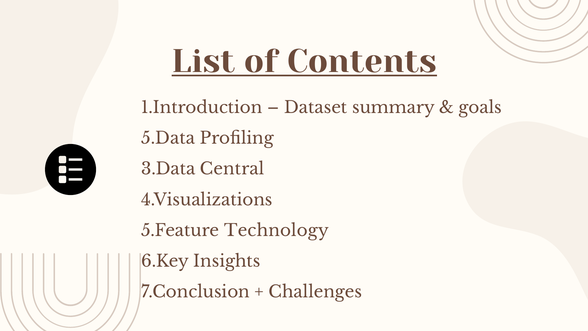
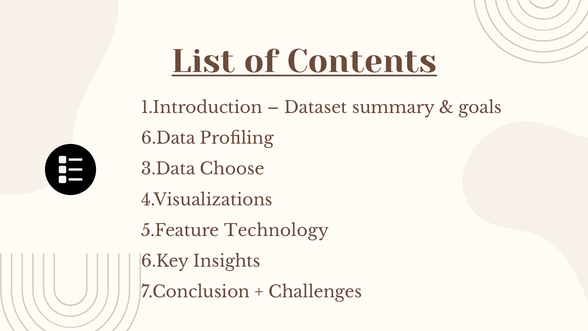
5.Data: 5.Data -> 6.Data
Central: Central -> Choose
